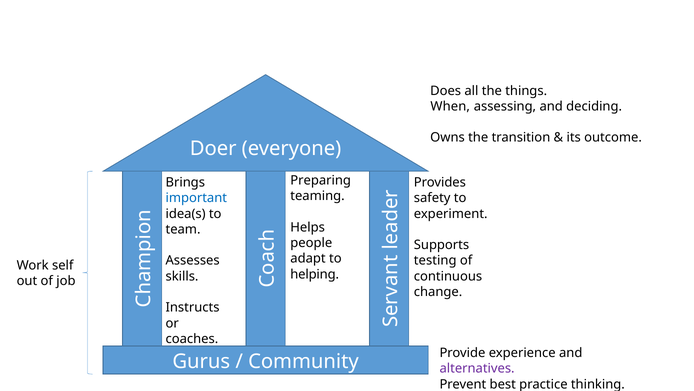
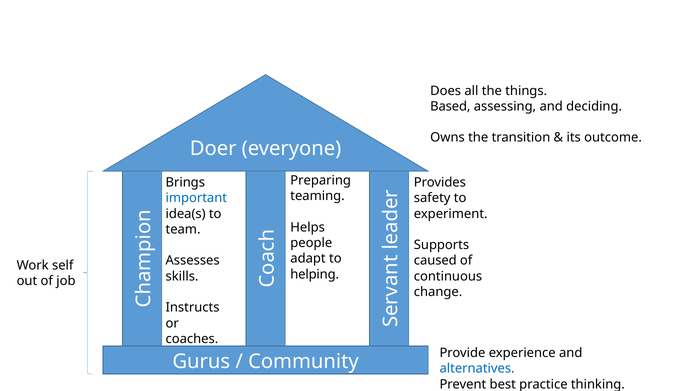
When: When -> Based
testing: testing -> caused
alternatives colour: purple -> blue
